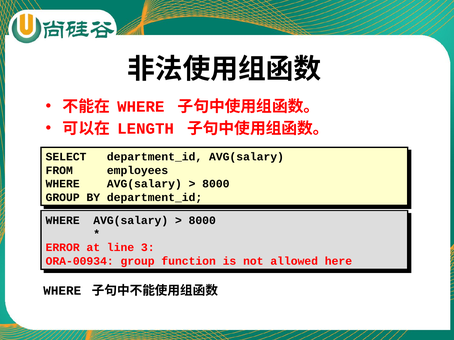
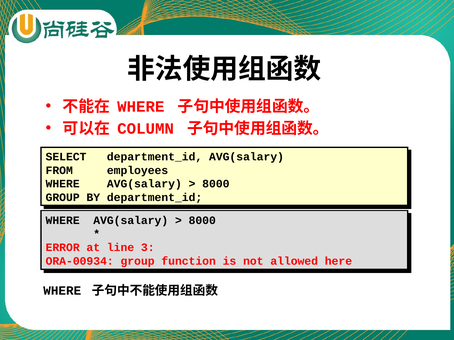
LENGTH: LENGTH -> COLUMN
